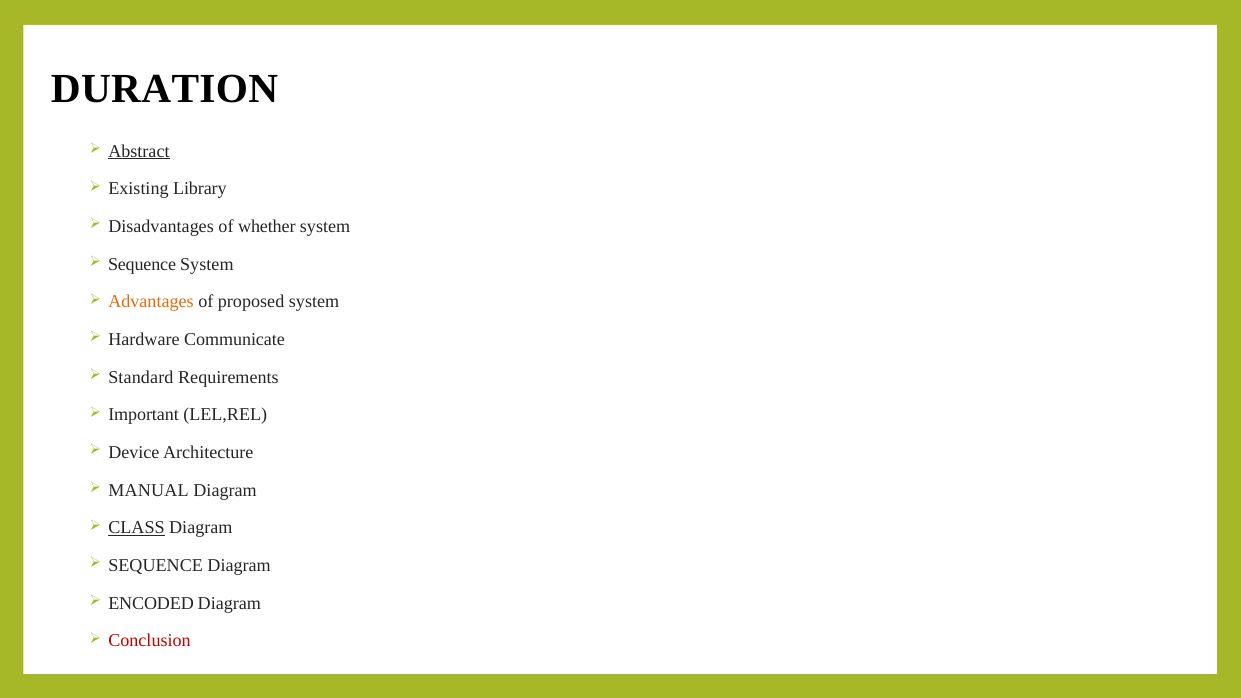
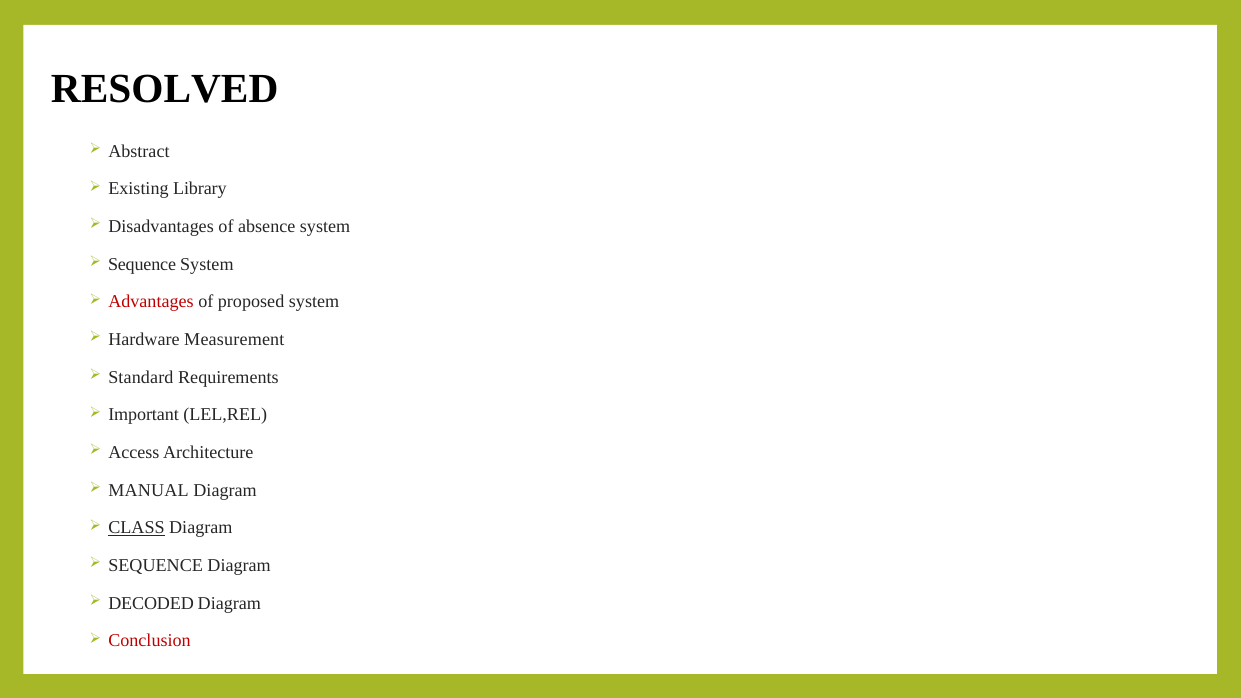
DURATION: DURATION -> RESOLVED
Abstract underline: present -> none
whether: whether -> absence
Advantages colour: orange -> red
Communicate: Communicate -> Measurement
Device: Device -> Access
ENCODED: ENCODED -> DECODED
